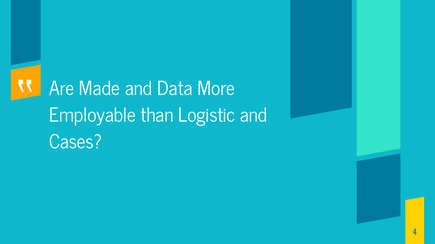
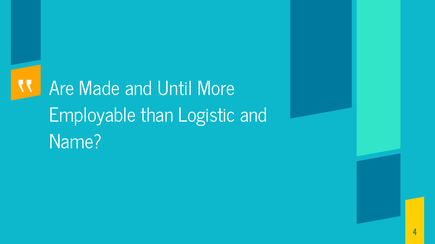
Data: Data -> Until
Cases: Cases -> Name
